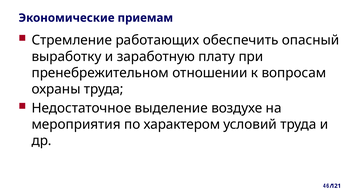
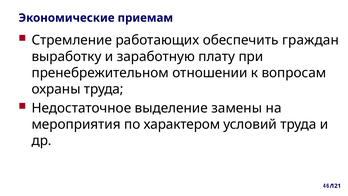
опасный: опасный -> граждан
воздухе: воздухе -> замены
